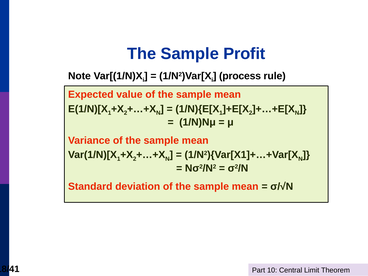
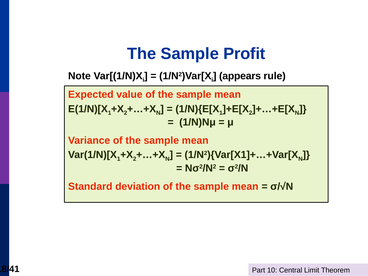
process: process -> appears
